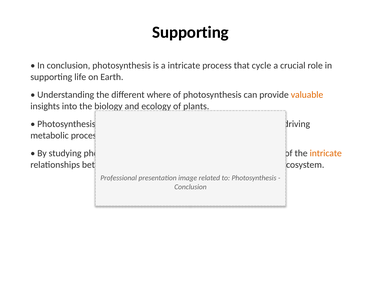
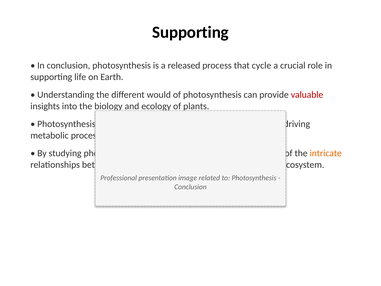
a intricate: intricate -> released
where: where -> would
valuable colour: orange -> red
